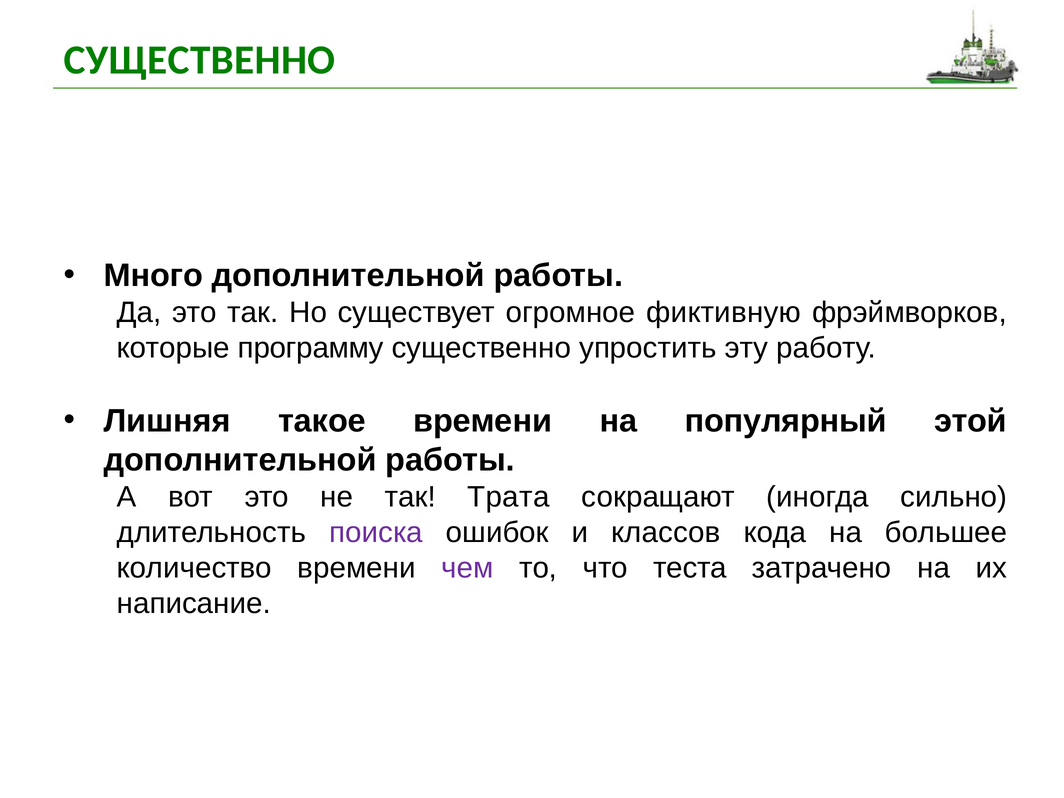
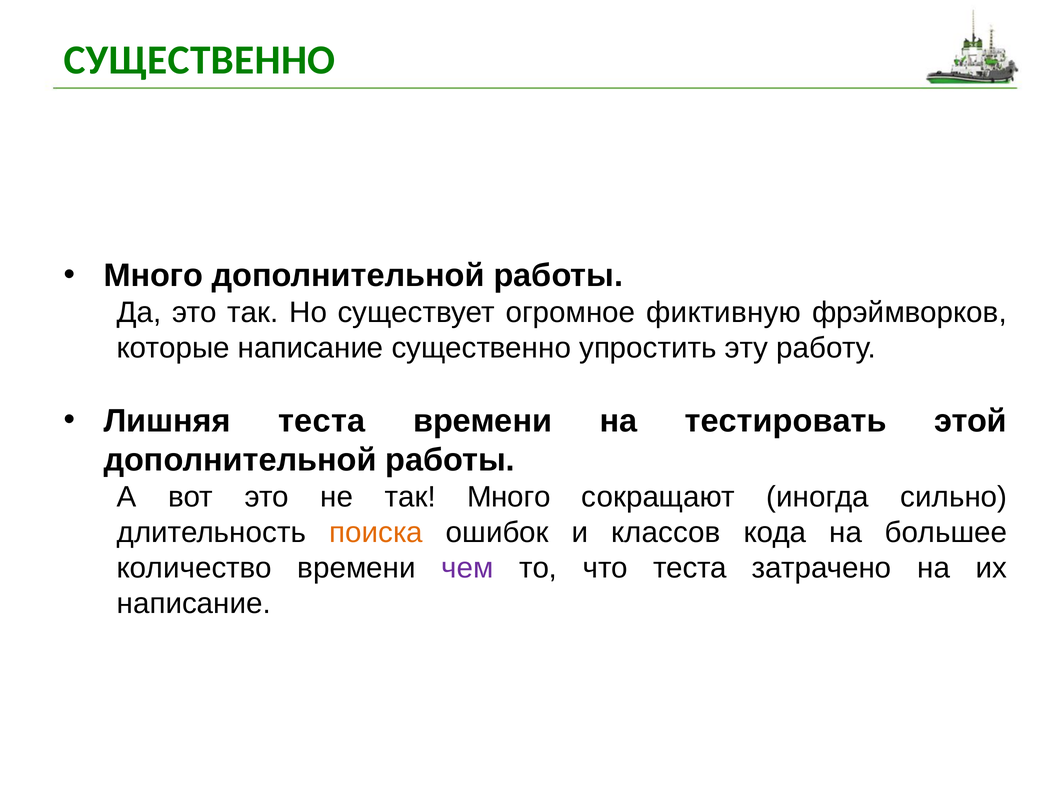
которые программу: программу -> написание
Лишняя такое: такое -> теста
популярный: популярный -> тестировать
так Трата: Трата -> Много
поиска colour: purple -> orange
